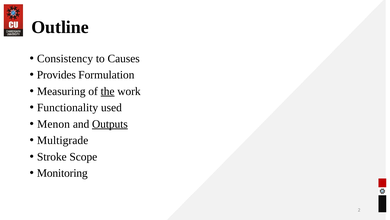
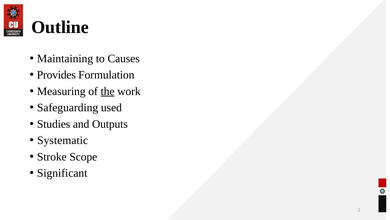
Consistency: Consistency -> Maintaining
Functionality: Functionality -> Safeguarding
Menon: Menon -> Studies
Outputs underline: present -> none
Multigrade: Multigrade -> Systematic
Monitoring: Monitoring -> Significant
